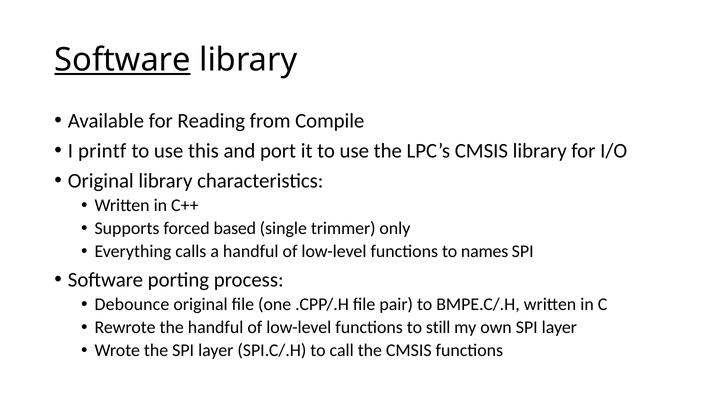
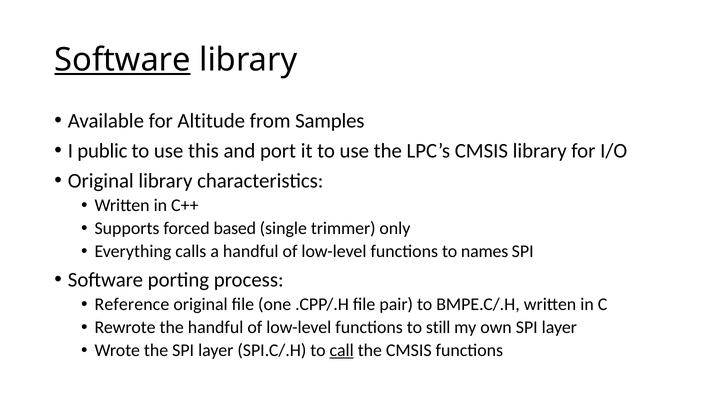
Reading: Reading -> Altitude
Compile: Compile -> Samples
printf: printf -> public
Debounce: Debounce -> Reference
call underline: none -> present
